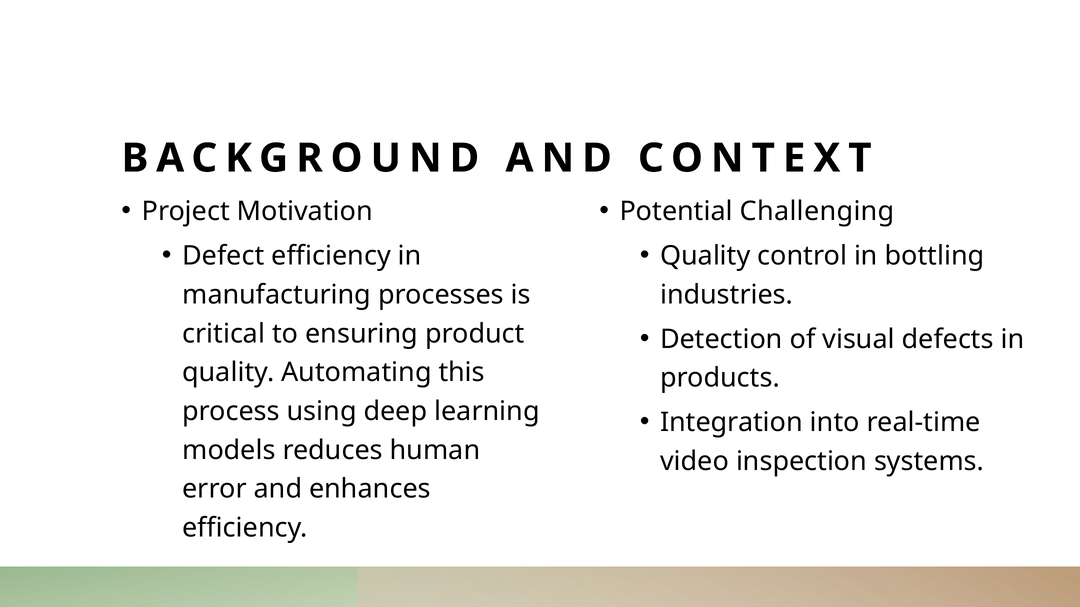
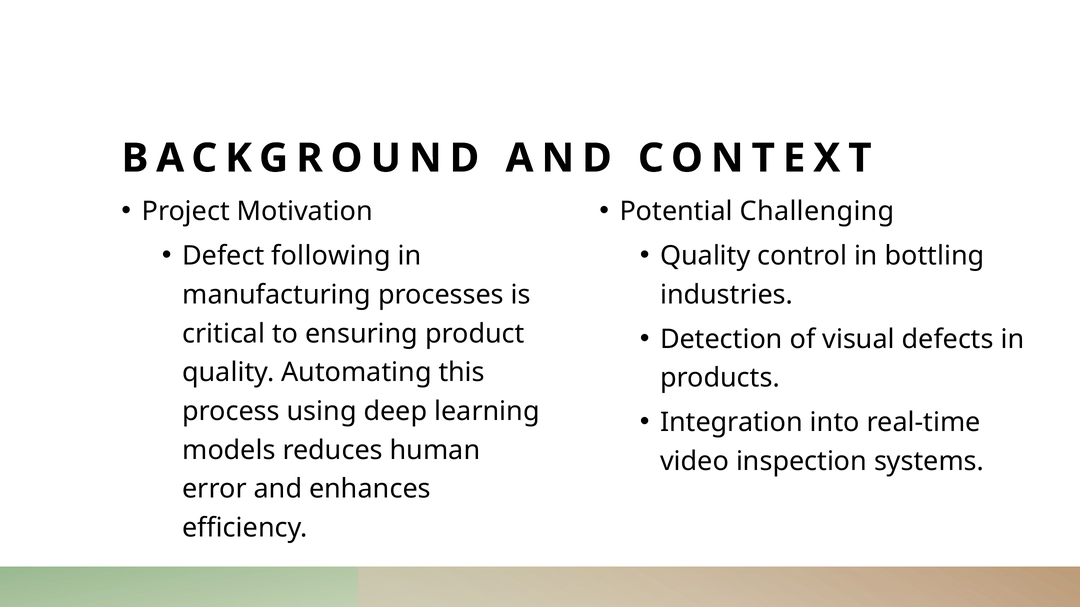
Defect efficiency: efficiency -> following
